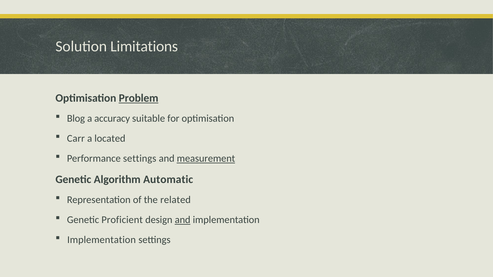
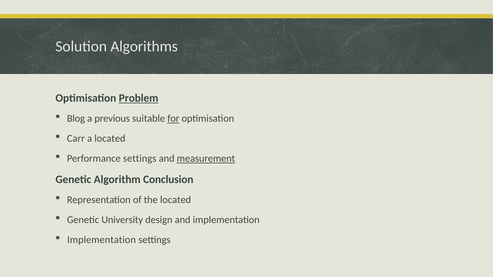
Limitations: Limitations -> Algorithms
accuracy: accuracy -> previous
for underline: none -> present
Automatic: Automatic -> Conclusion
the related: related -> located
Proficient: Proficient -> University
and at (183, 220) underline: present -> none
